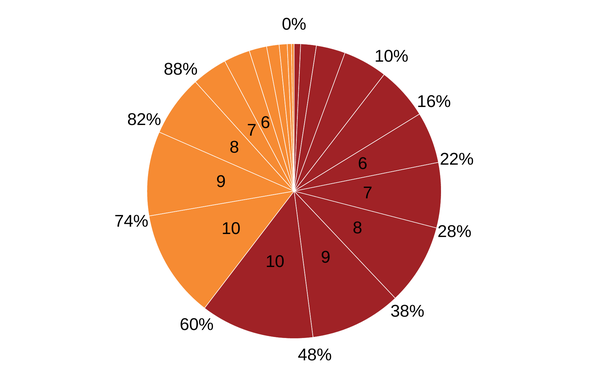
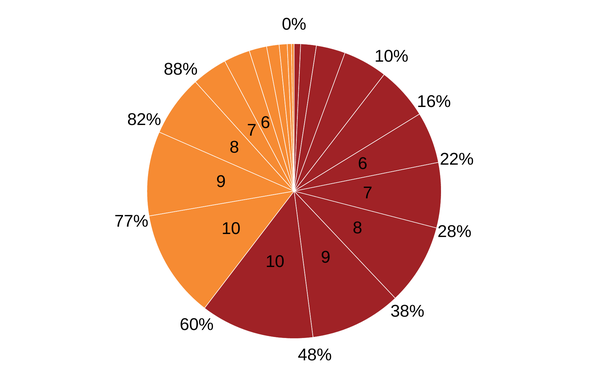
74%: 74% -> 77%
